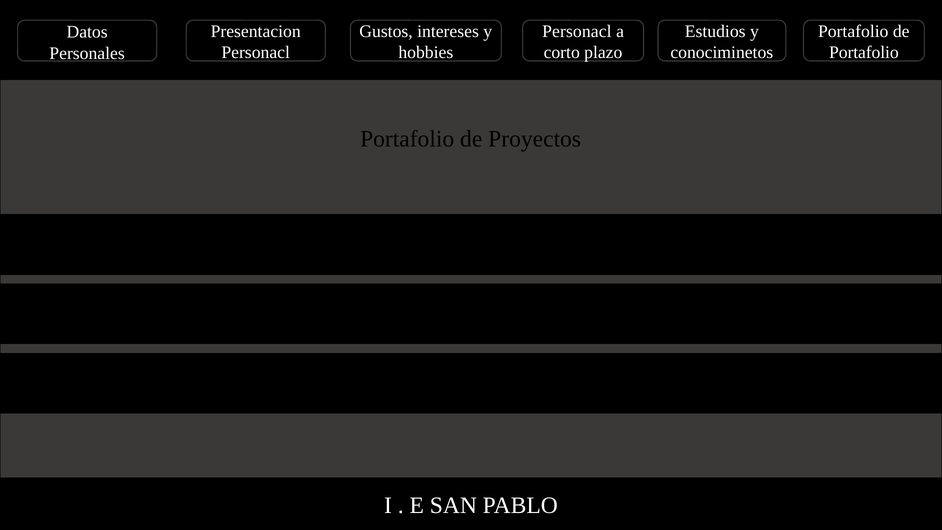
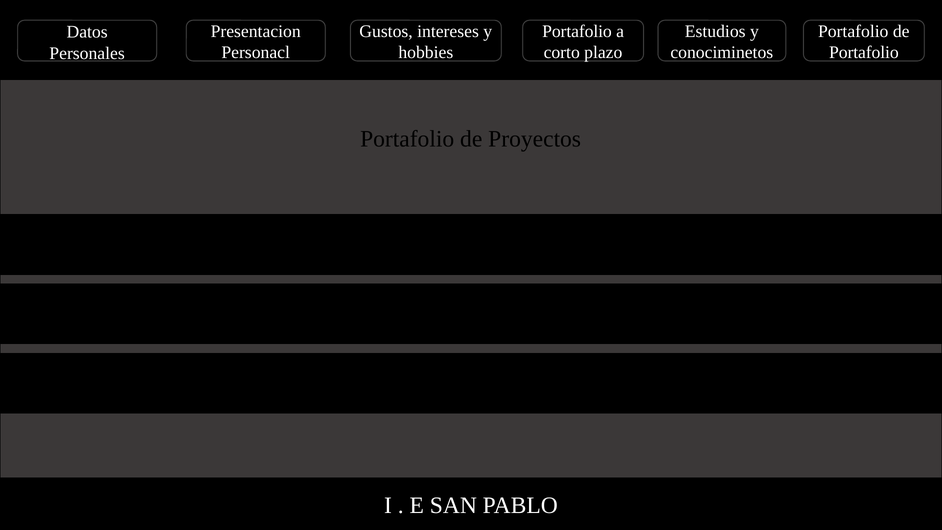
Personacl at (577, 31): Personacl -> Portafolio
